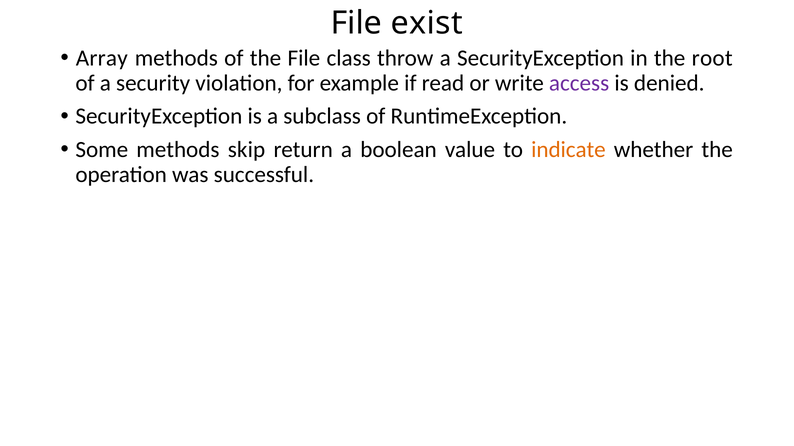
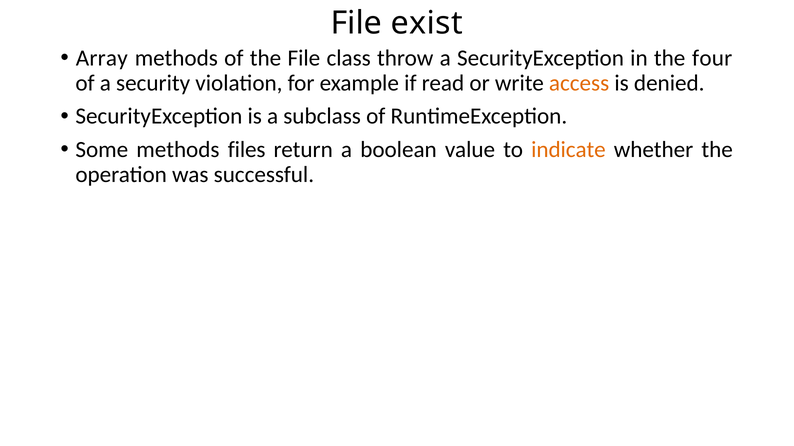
root: root -> four
access colour: purple -> orange
skip: skip -> files
